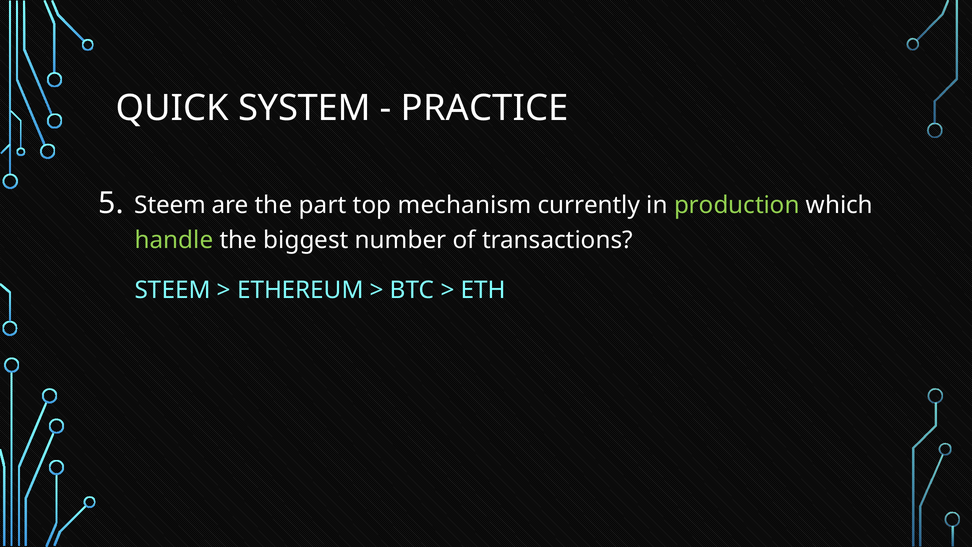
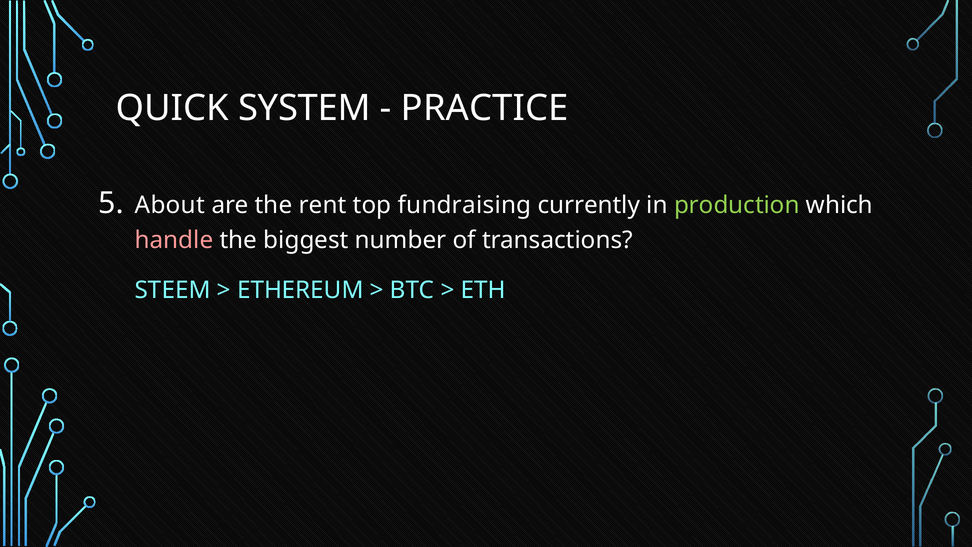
Steem at (170, 205): Steem -> About
part: part -> rent
mechanism: mechanism -> fundraising
handle colour: light green -> pink
